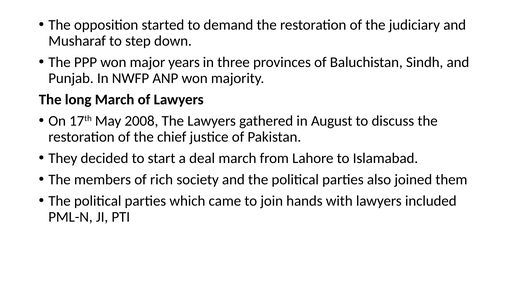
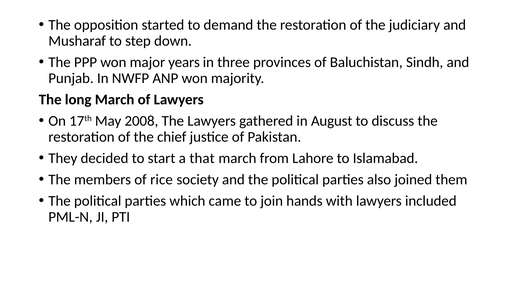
deal: deal -> that
rich: rich -> rice
